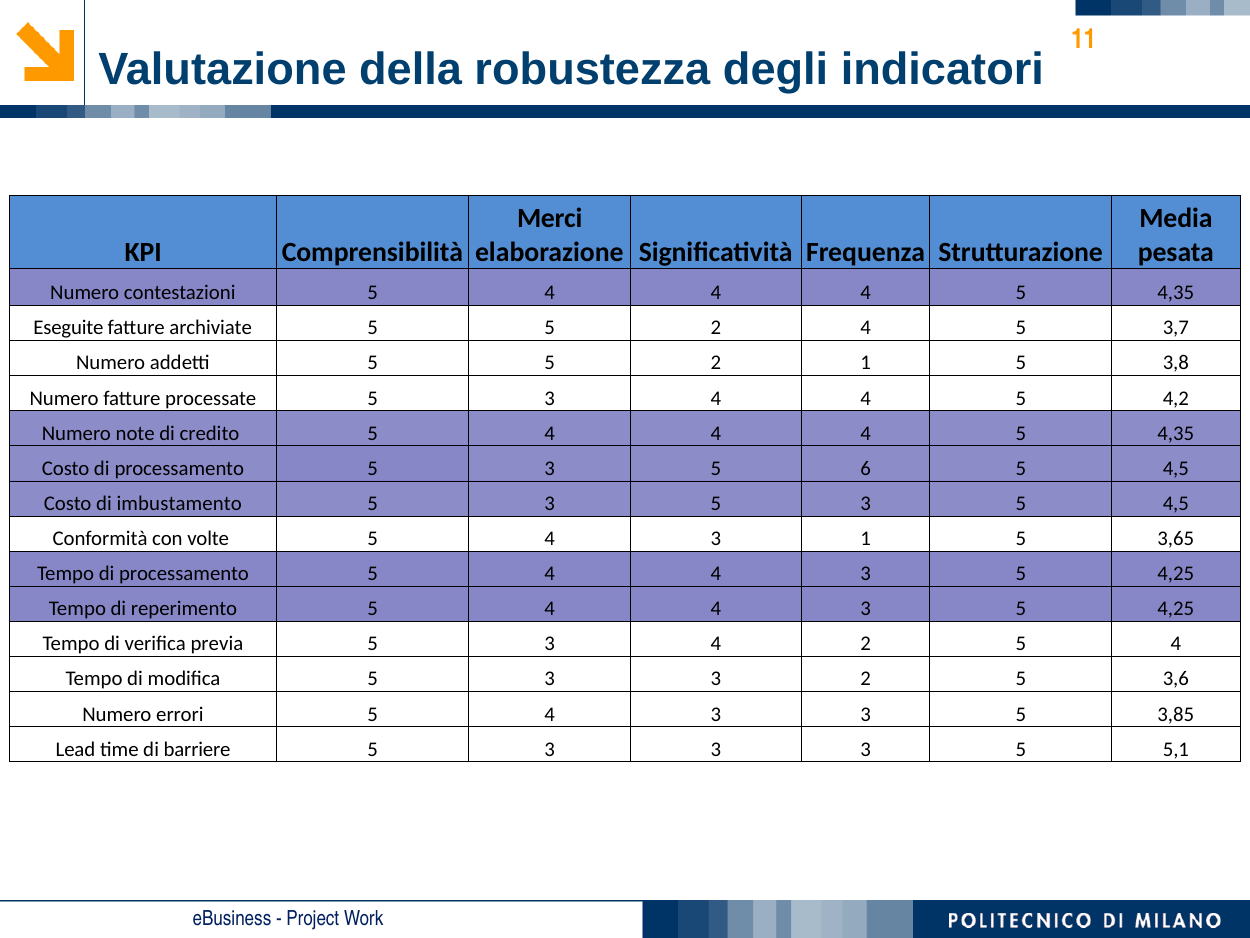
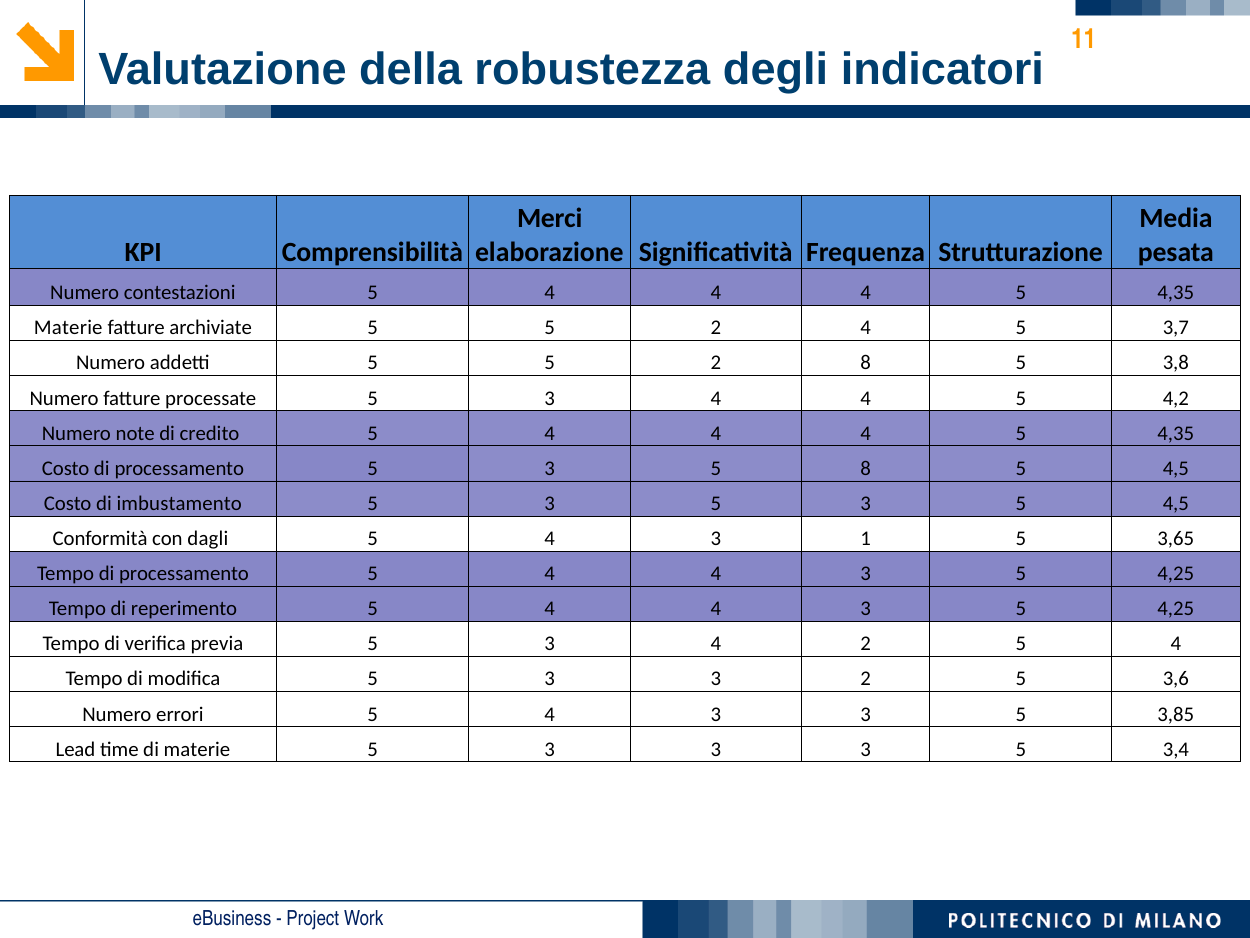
Eseguite at (68, 328): Eseguite -> Materie
2 1: 1 -> 8
5 6: 6 -> 8
volte: volte -> dagli
di barriere: barriere -> materie
5,1: 5,1 -> 3,4
